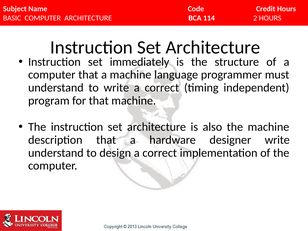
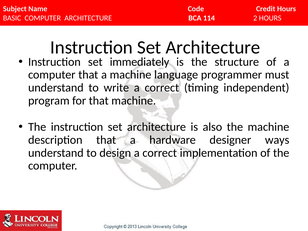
designer write: write -> ways
